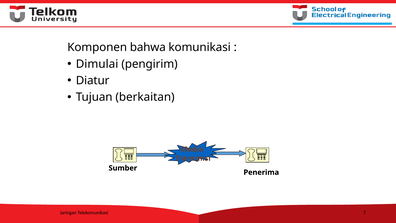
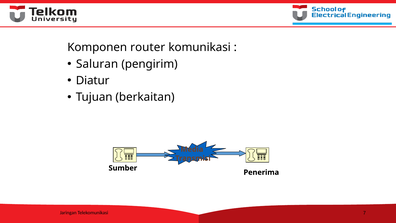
bahwa: bahwa -> router
Dimulai: Dimulai -> Saluran
